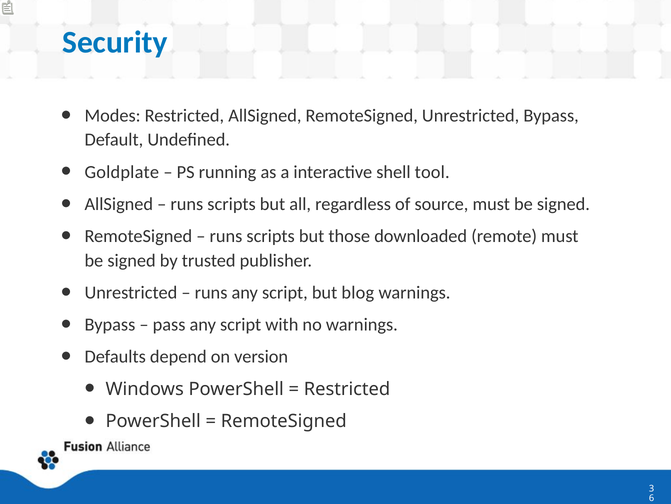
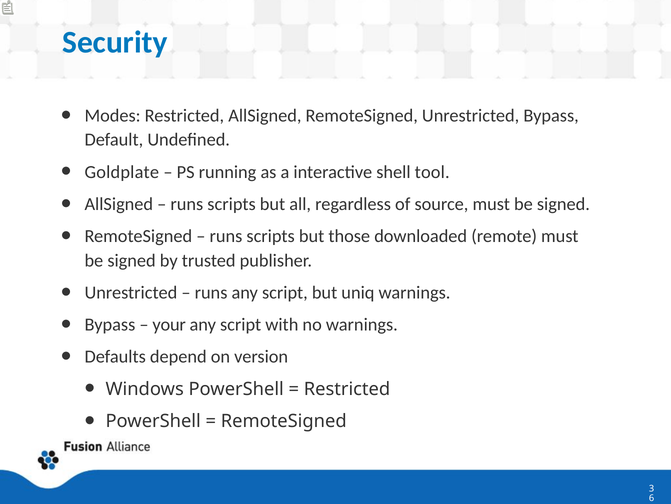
blog: blog -> uniq
pass: pass -> your
